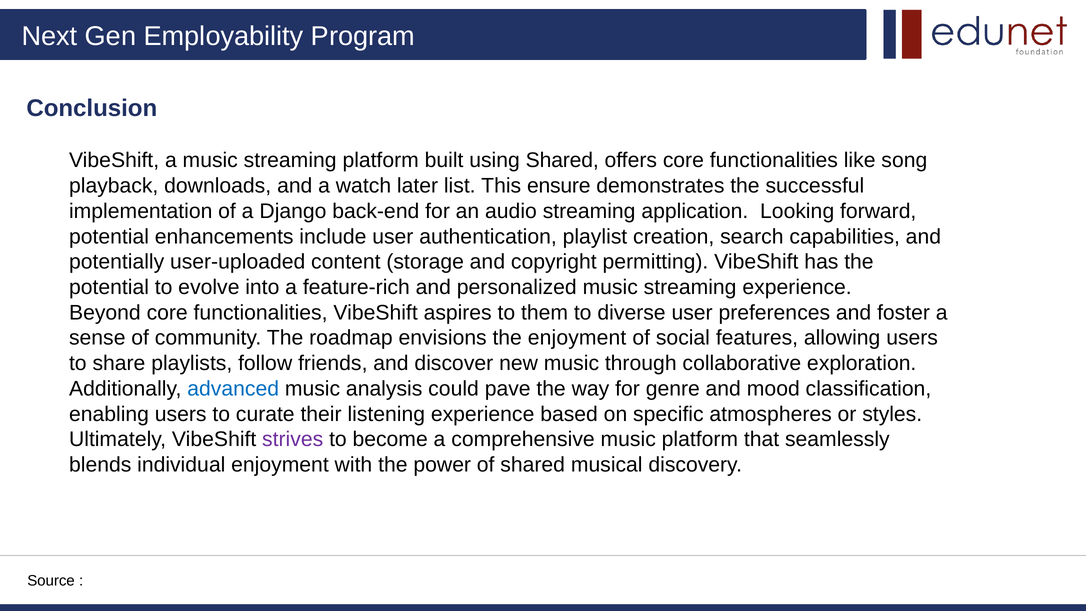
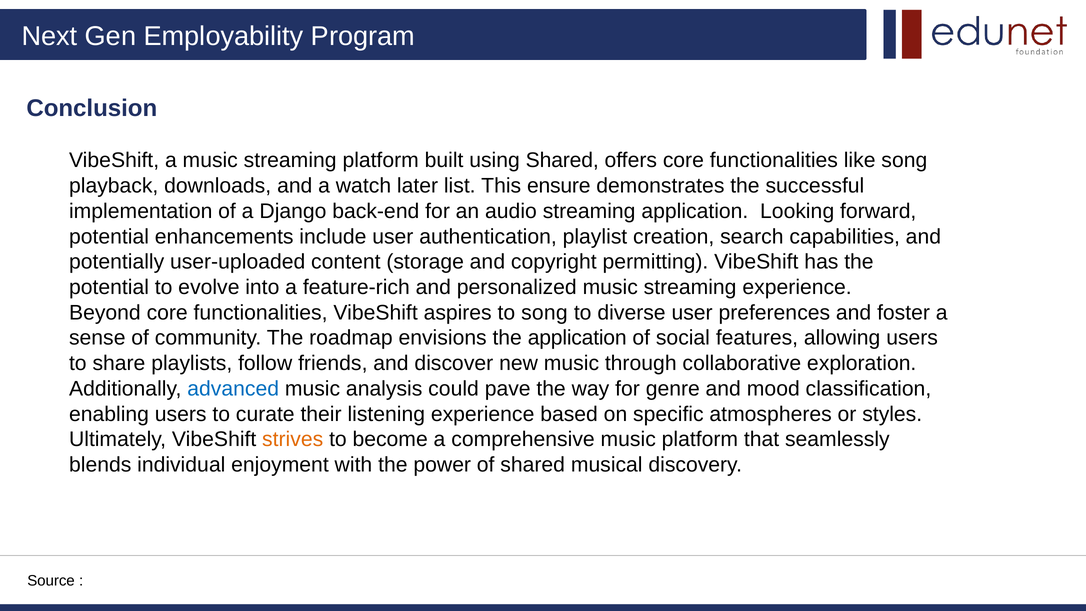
to them: them -> song
the enjoyment: enjoyment -> application
strives colour: purple -> orange
